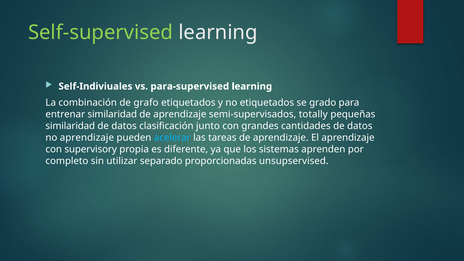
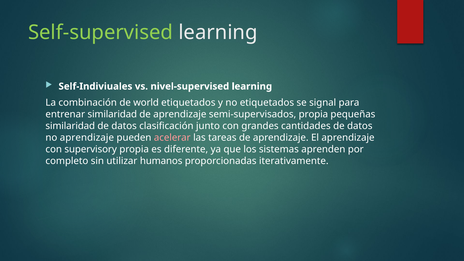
para-supervised: para-supervised -> nivel-supervised
grafo: grafo -> world
grado: grado -> signal
semi-supervisados totally: totally -> propia
acelerar colour: light blue -> pink
separado: separado -> humanos
unsupservised: unsupservised -> iterativamente
